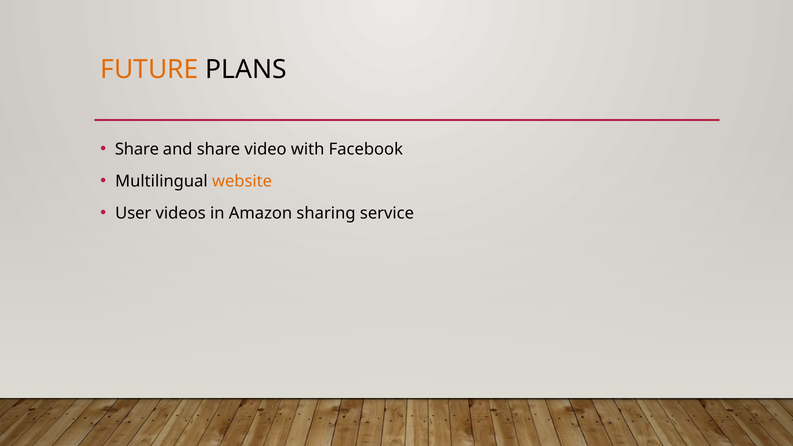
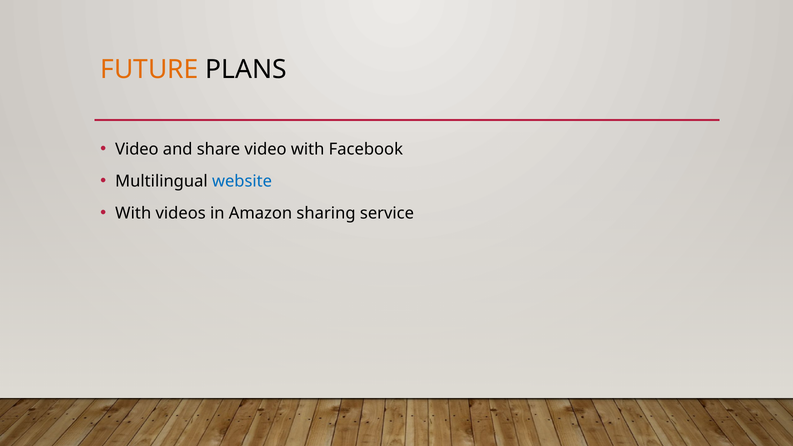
Share at (137, 149): Share -> Video
website colour: orange -> blue
User at (133, 213): User -> With
